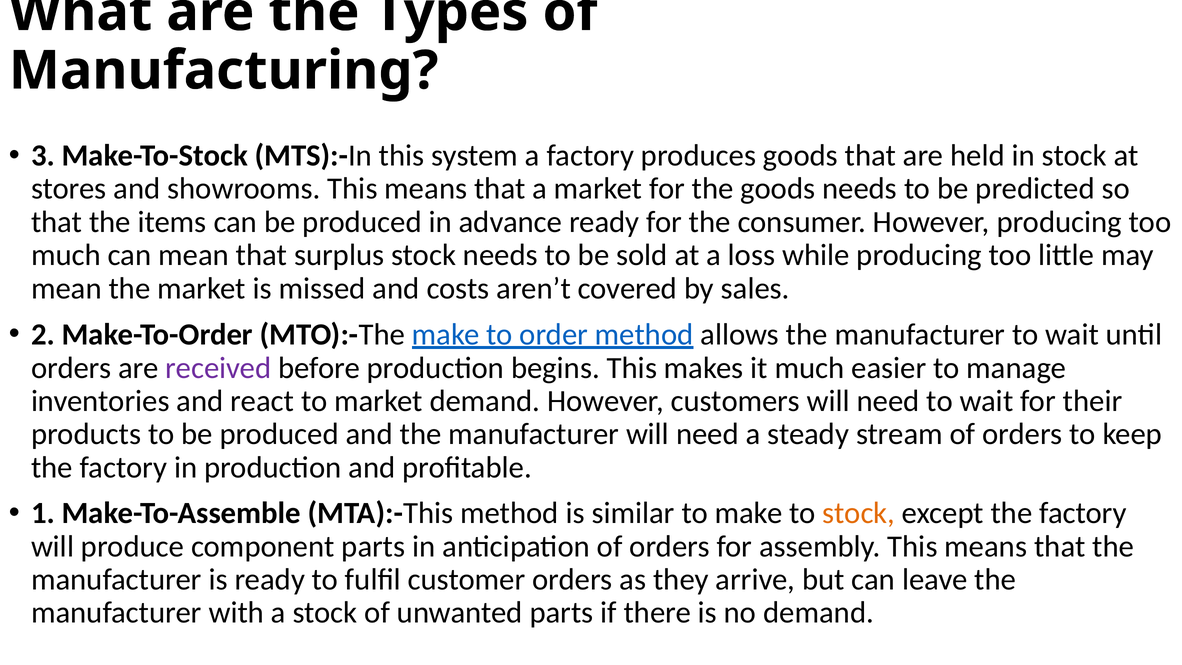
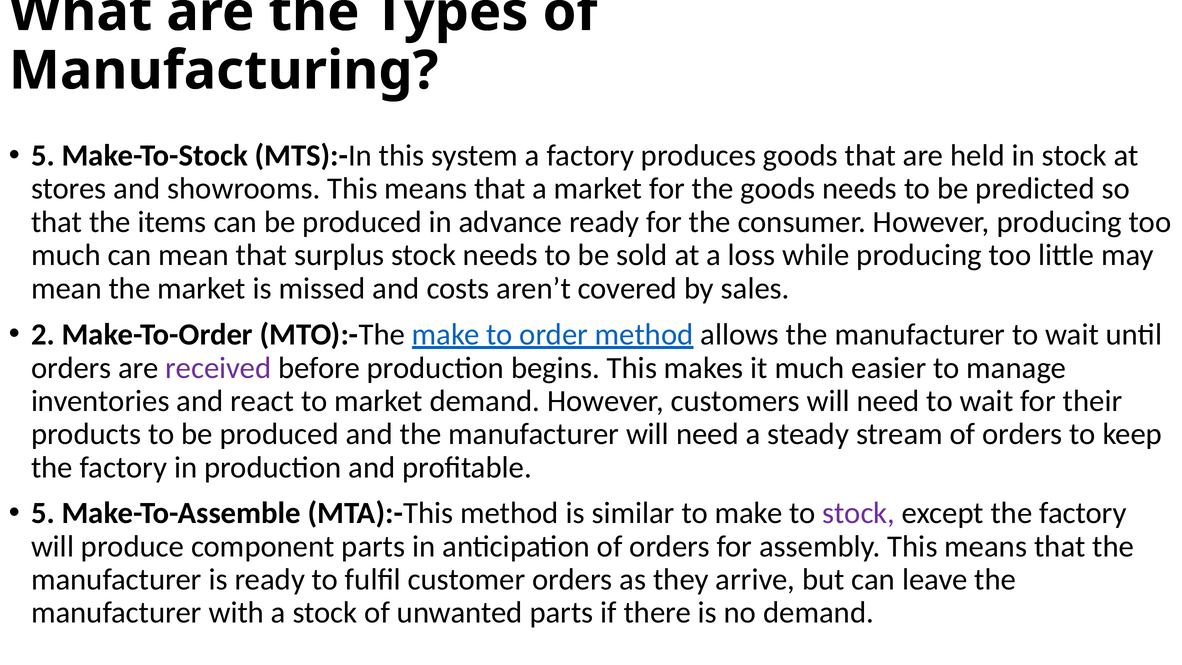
3 at (43, 156): 3 -> 5
1 at (43, 513): 1 -> 5
stock at (859, 513) colour: orange -> purple
